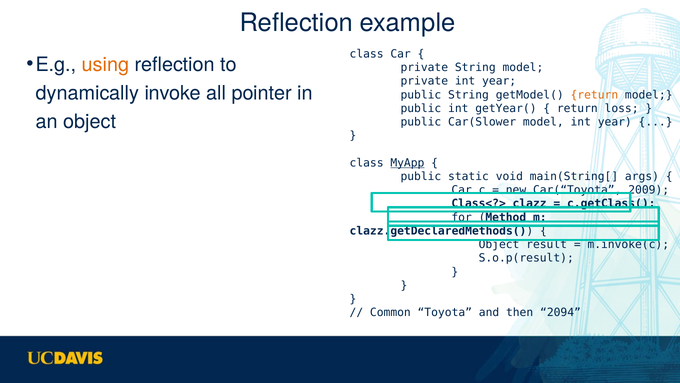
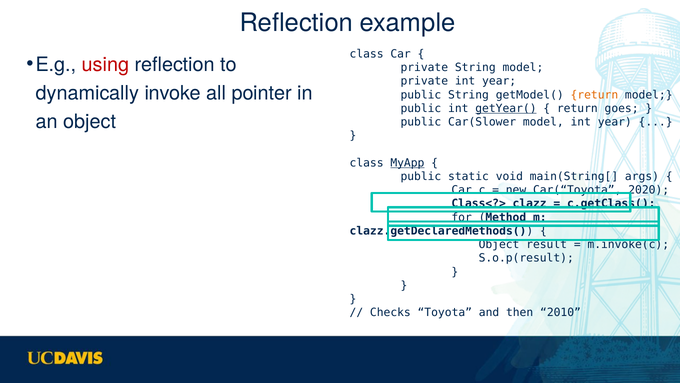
using colour: orange -> red
getYear( underline: none -> present
loss: loss -> goes
2009: 2009 -> 2020
Common: Common -> Checks
2094: 2094 -> 2010
